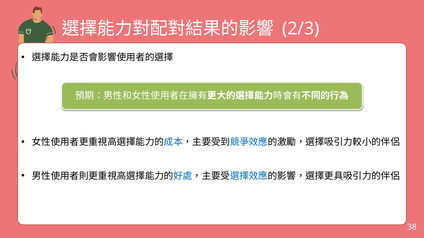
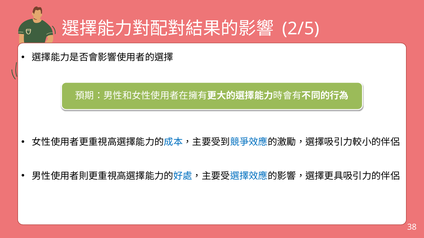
2/3: 2/3 -> 2/5
